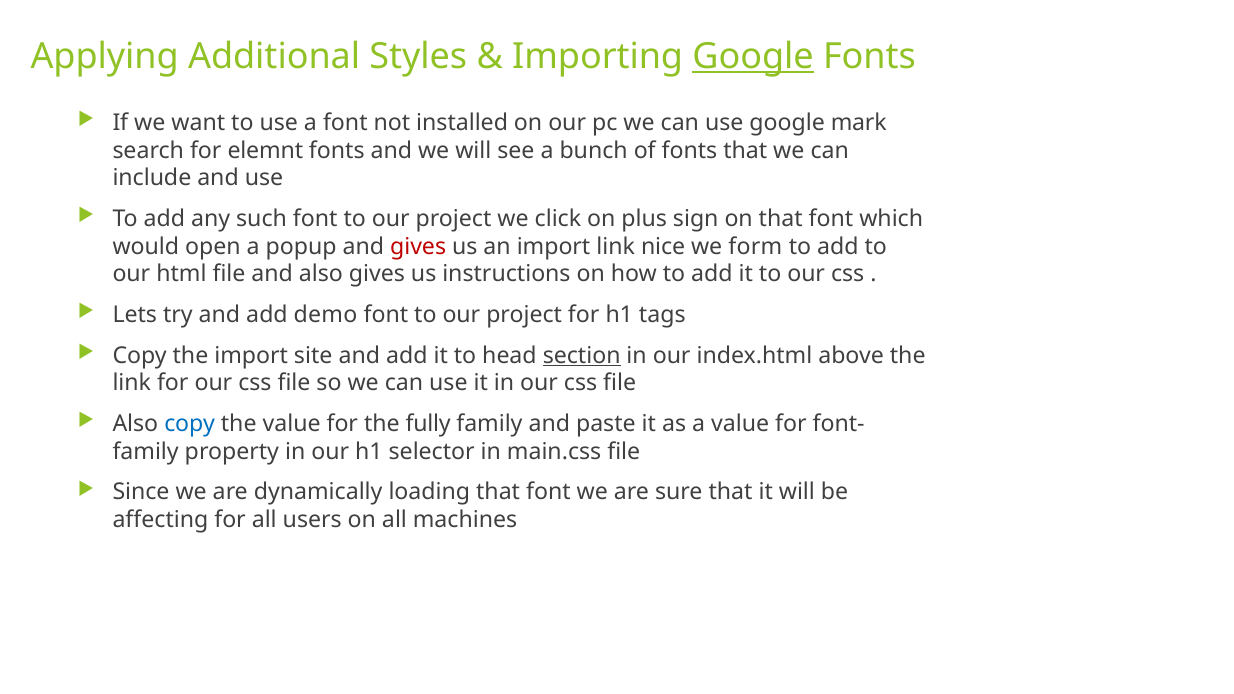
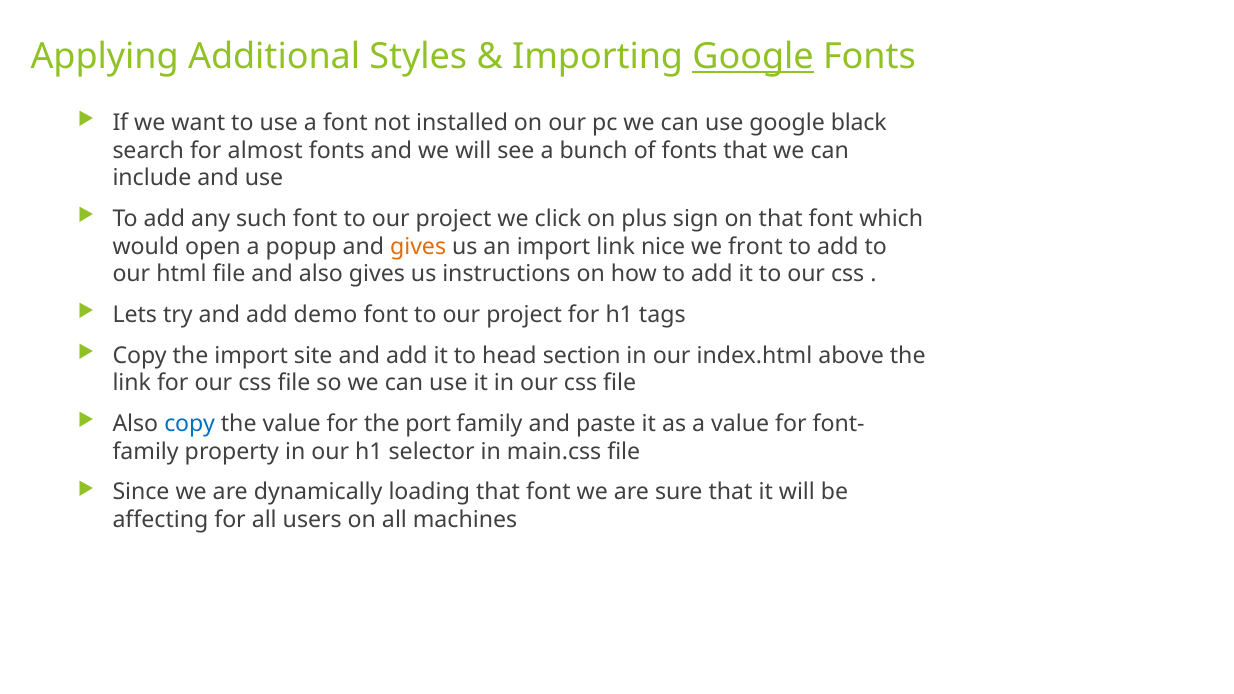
mark: mark -> black
elemnt: elemnt -> almost
gives at (418, 247) colour: red -> orange
form: form -> front
section underline: present -> none
fully: fully -> port
